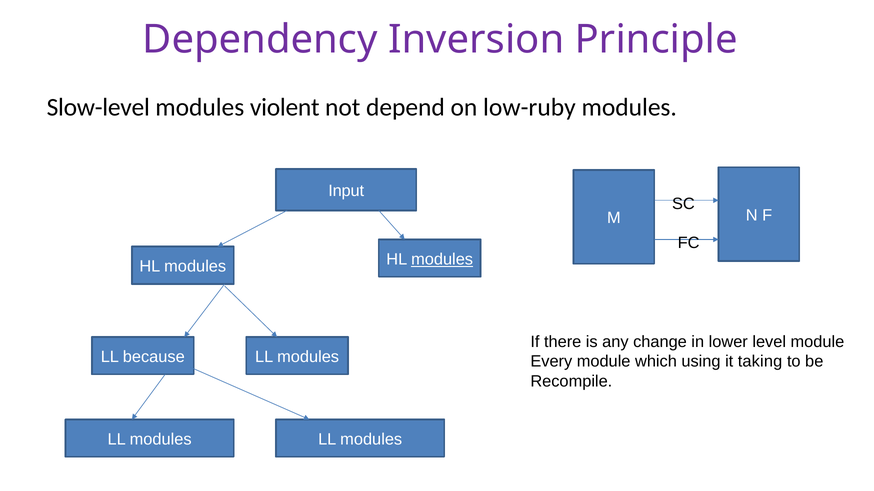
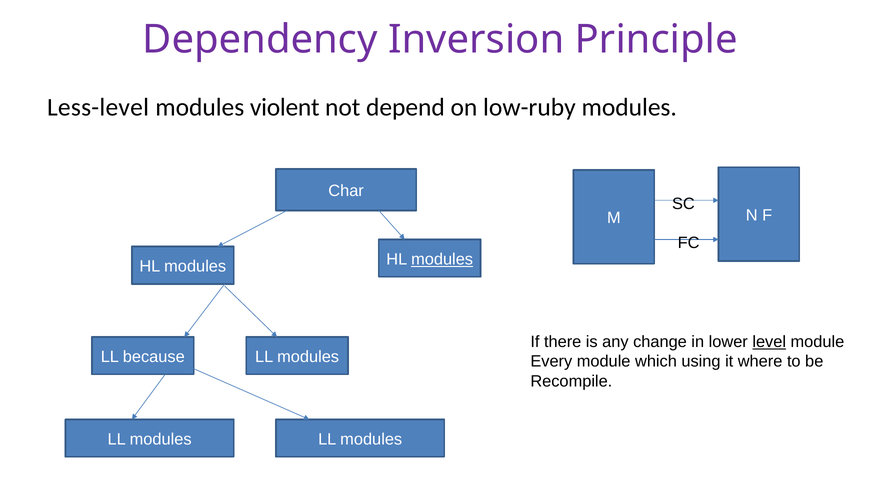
Slow-level: Slow-level -> Less-level
Input: Input -> Char
level underline: none -> present
taking: taking -> where
